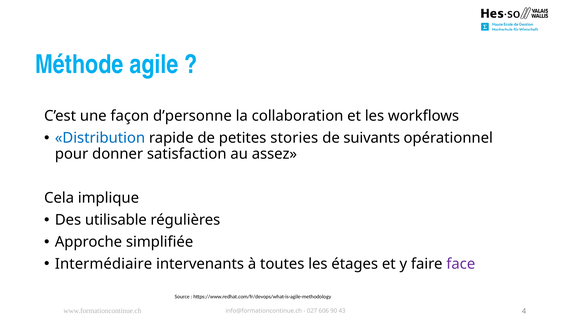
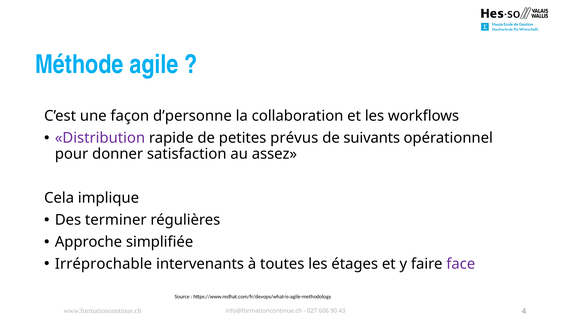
Distribution colour: blue -> purple
stories: stories -> prévus
utilisable: utilisable -> terminer
Intermédiaire: Intermédiaire -> Irréprochable
